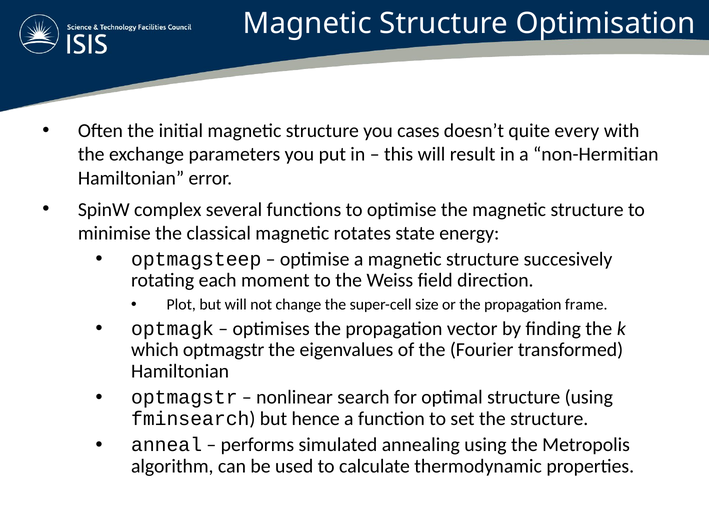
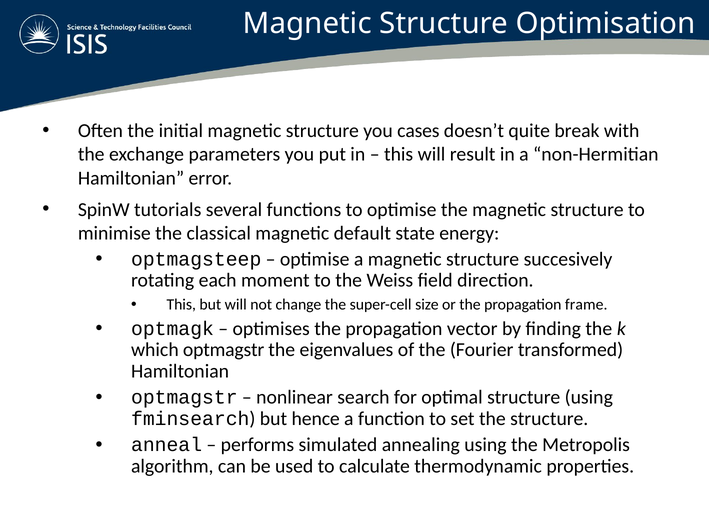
every: every -> break
complex: complex -> tutorials
rotates: rotates -> default
Plot at (181, 304): Plot -> This
